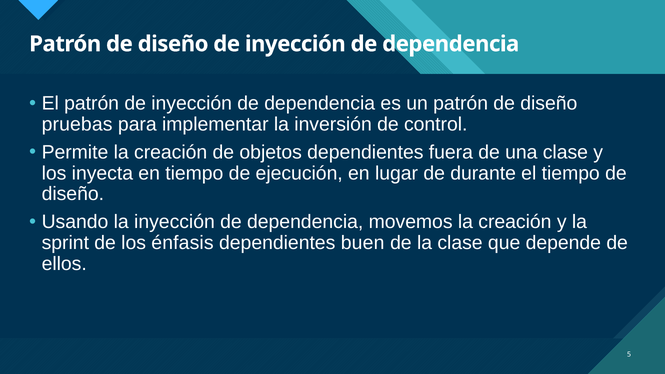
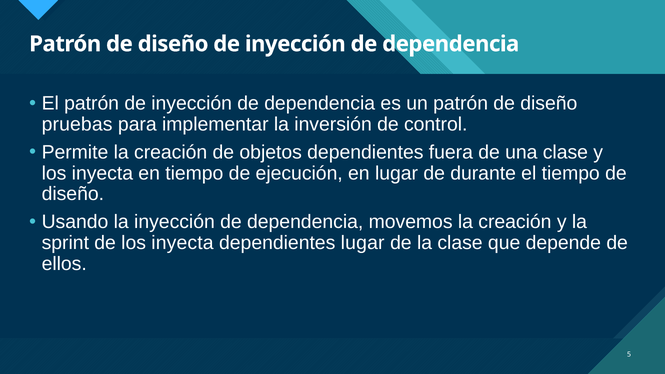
de los énfasis: énfasis -> inyecta
dependientes buen: buen -> lugar
